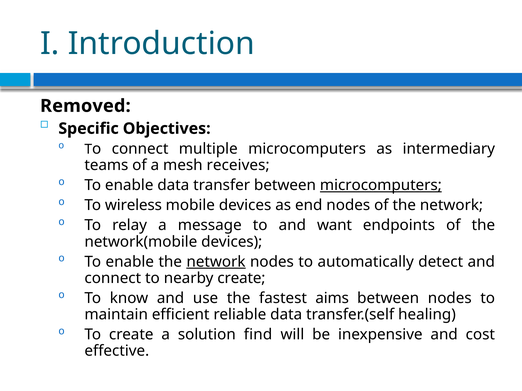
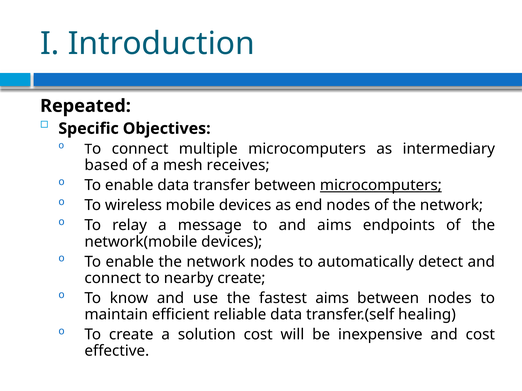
Removed: Removed -> Repeated
teams: teams -> based
and want: want -> aims
network at (216, 262) underline: present -> none
solution find: find -> cost
